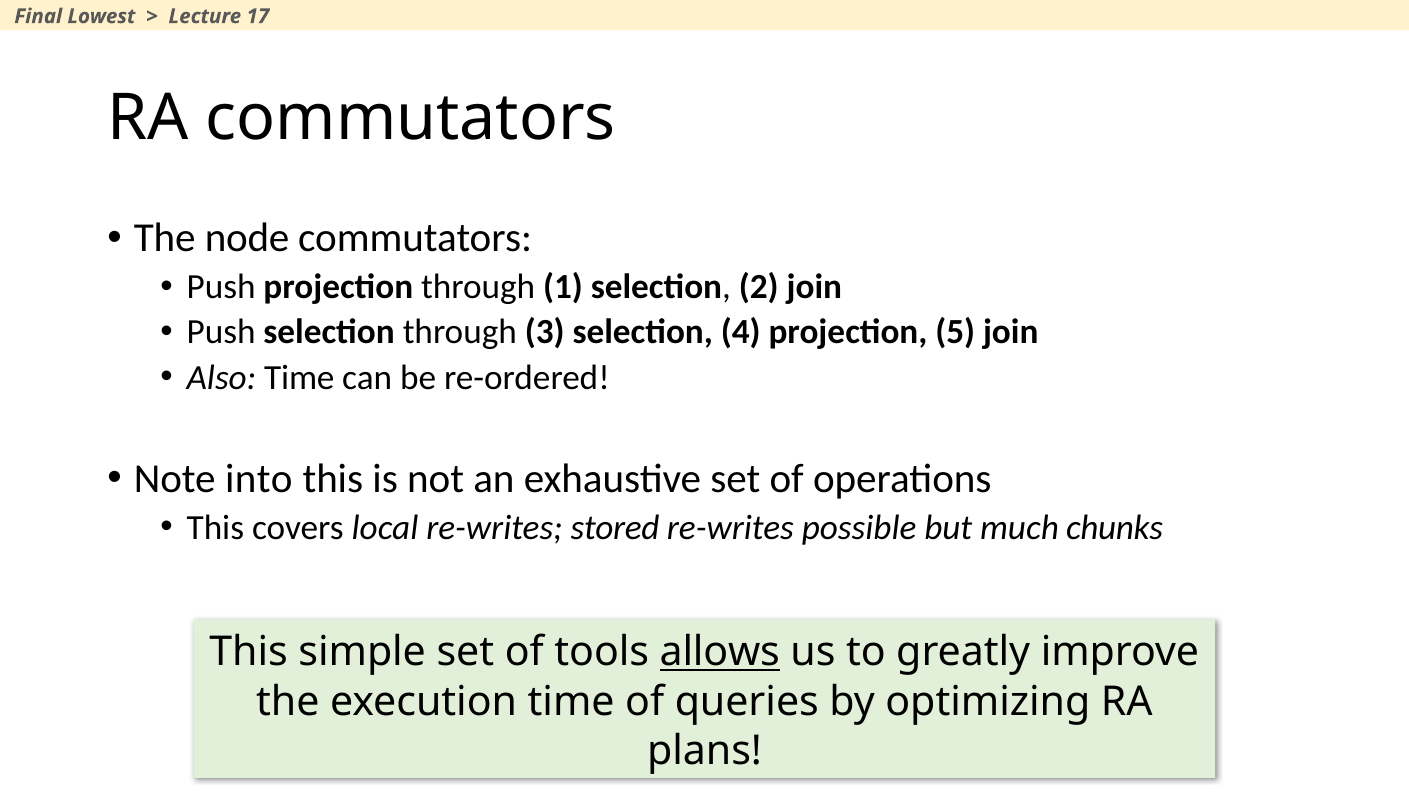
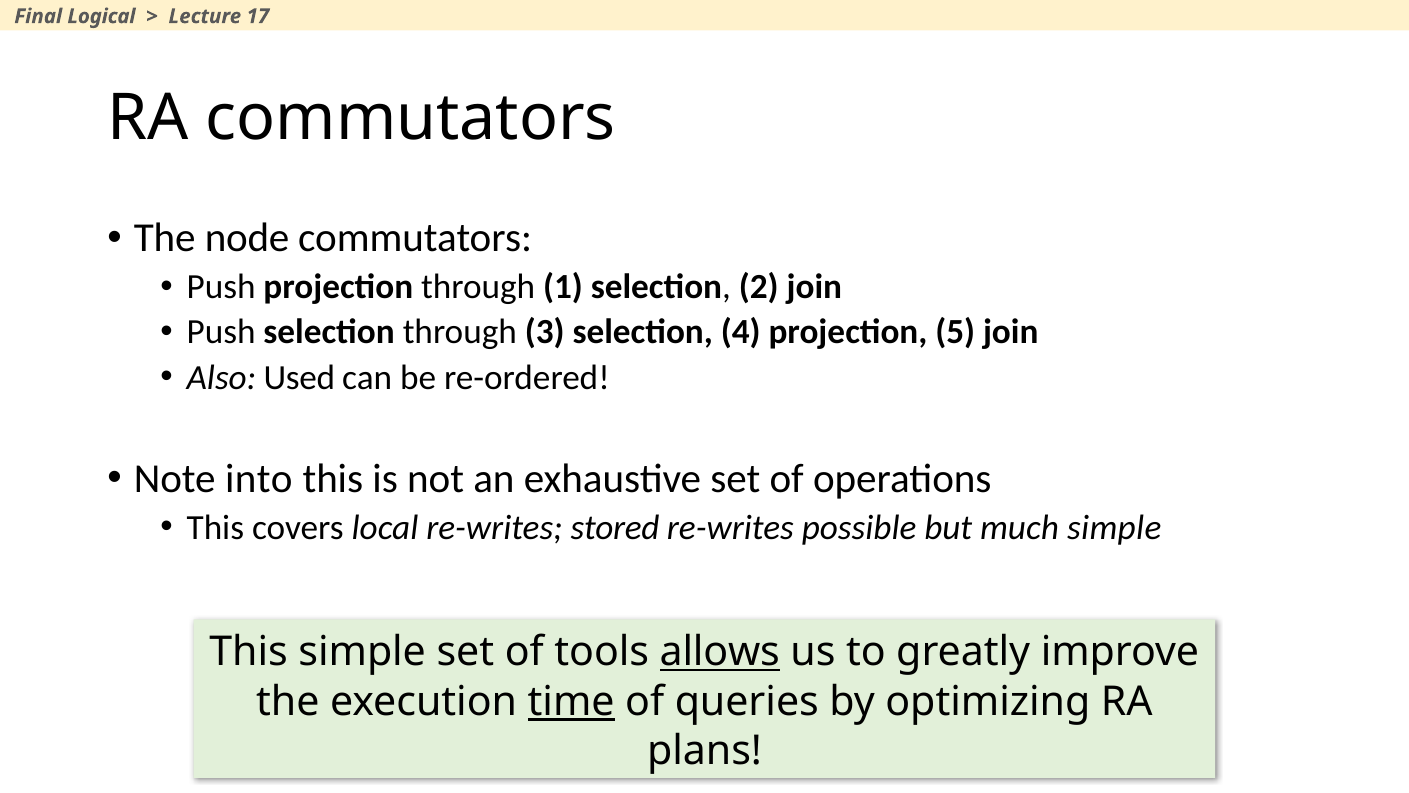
Lowest: Lowest -> Logical
Also Time: Time -> Used
much chunks: chunks -> simple
time at (571, 701) underline: none -> present
